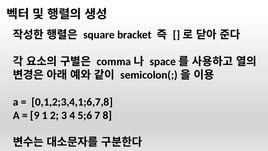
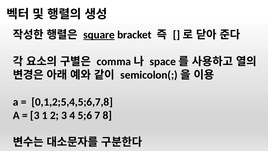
square underline: none -> present
0,1,2;3,4,1;6,7,8: 0,1,2;3,4,1;6,7,8 -> 0,1,2;5,4,5;6,7,8
9 at (35, 115): 9 -> 3
